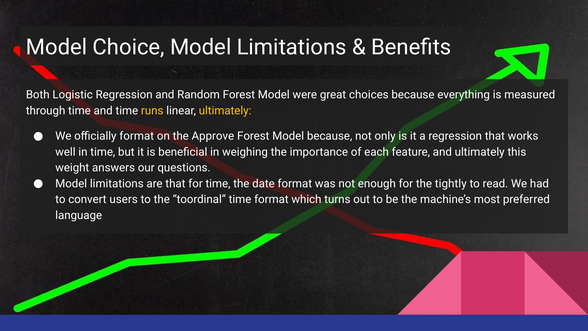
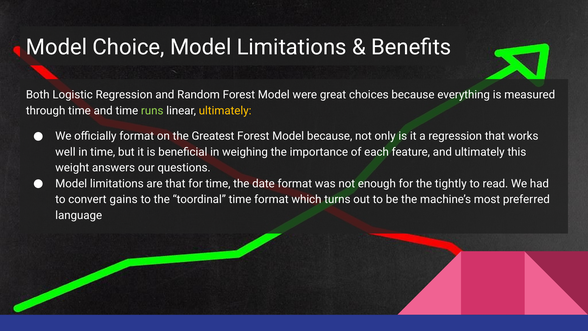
runs colour: yellow -> light green
Approve: Approve -> Greatest
users: users -> gains
